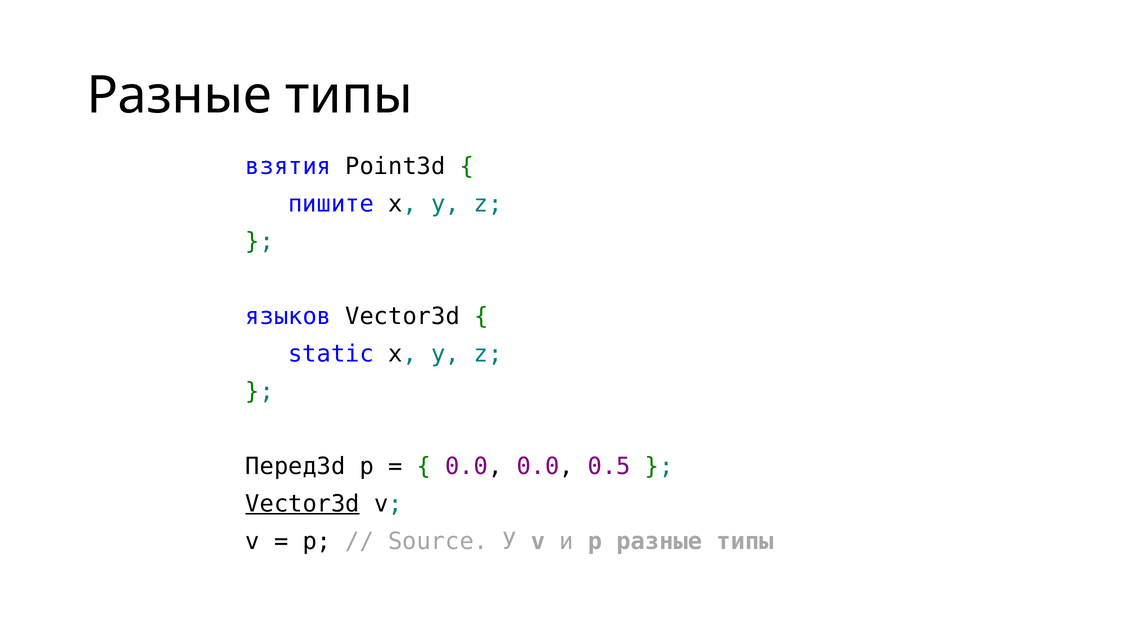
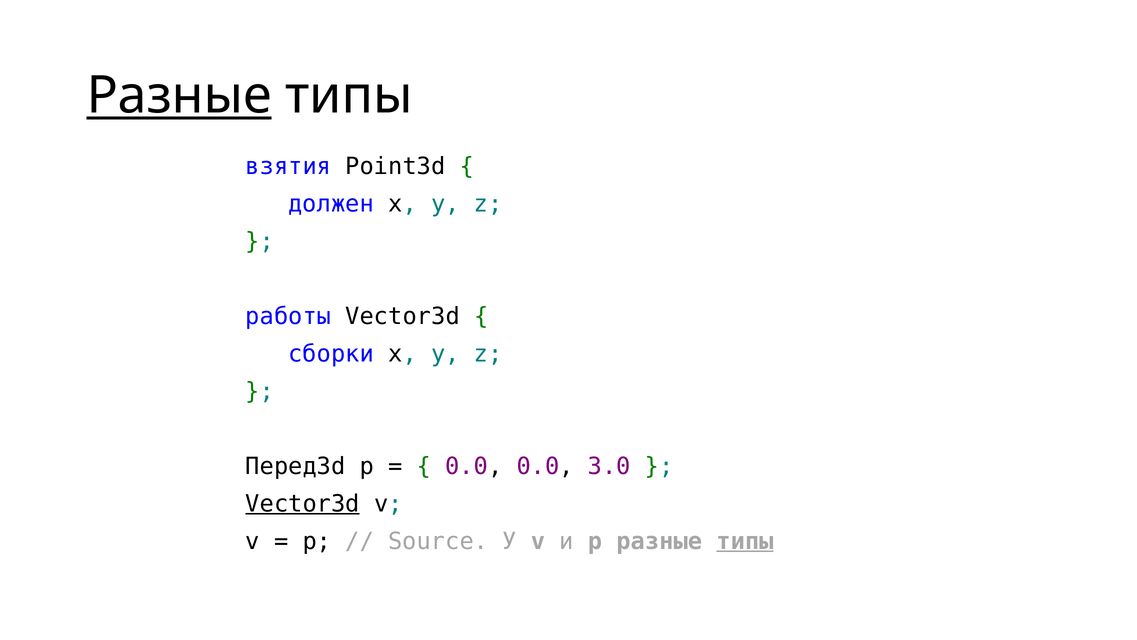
Разные at (179, 96) underline: none -> present
пишите: пишите -> должен
языков: языков -> работы
static: static -> сборки
0.5: 0.5 -> 3.0
типы at (745, 541) underline: none -> present
